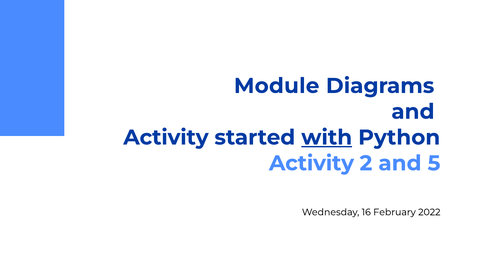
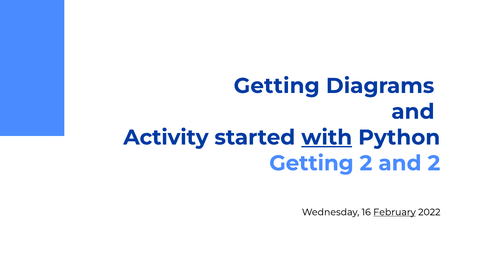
Module at (277, 86): Module -> Getting
Activity at (311, 163): Activity -> Getting
and 5: 5 -> 2
February underline: none -> present
